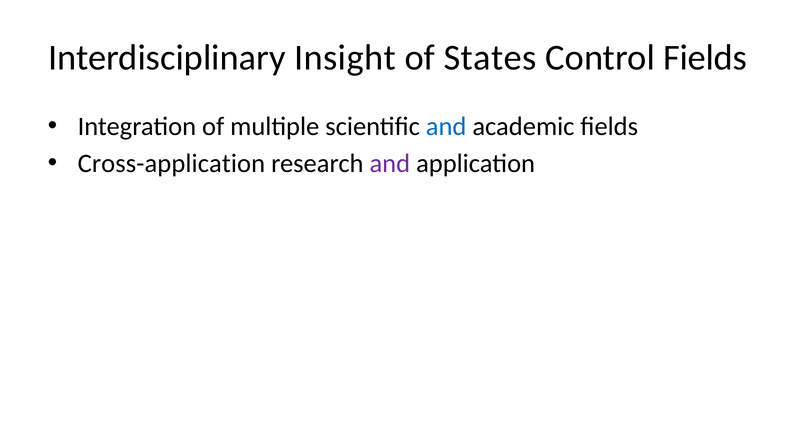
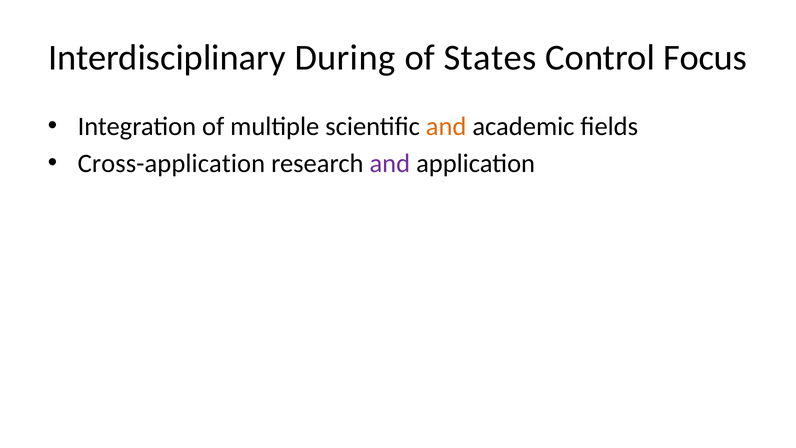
Insight: Insight -> During
Control Fields: Fields -> Focus
and at (446, 126) colour: blue -> orange
